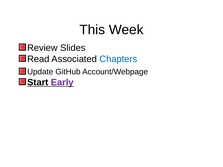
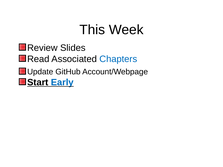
Early colour: purple -> blue
